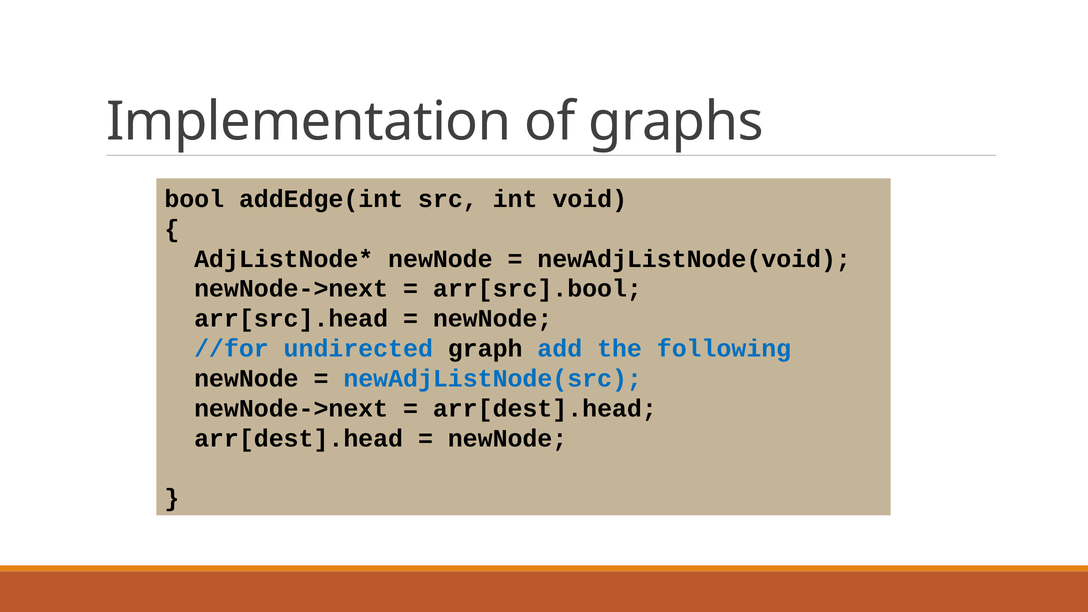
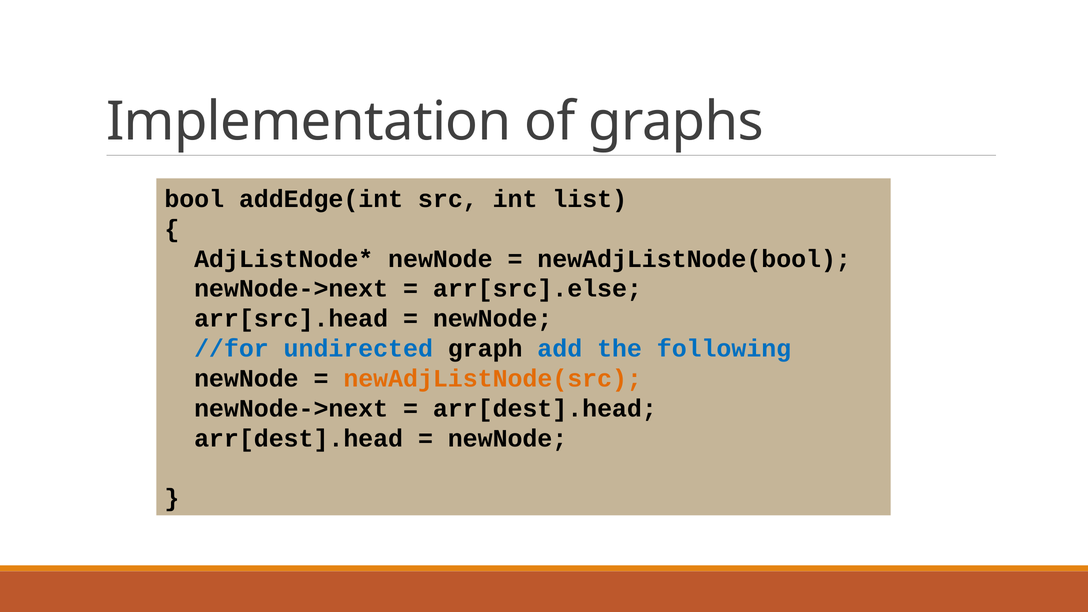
void: void -> list
newAdjListNode(void: newAdjListNode(void -> newAdjListNode(bool
arr[src].bool: arr[src].bool -> arr[src].else
newAdjListNode(src colour: blue -> orange
